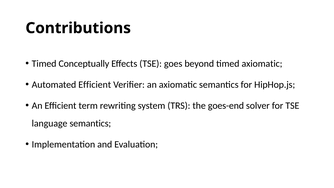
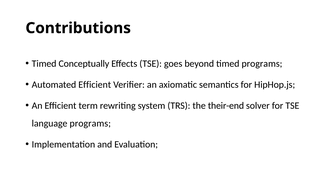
timed axiomatic: axiomatic -> programs
goes-end: goes-end -> their-end
language semantics: semantics -> programs
